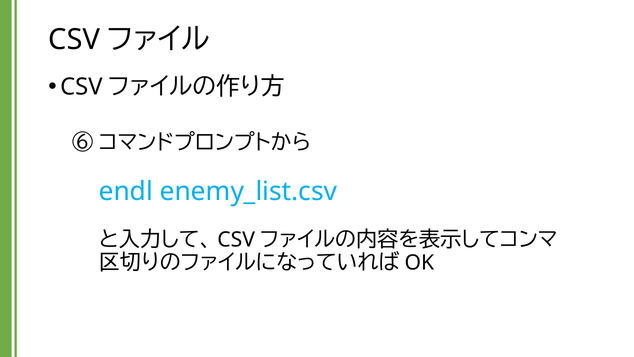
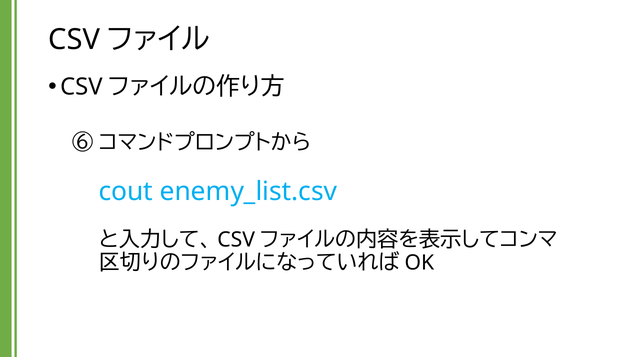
endl: endl -> cout
